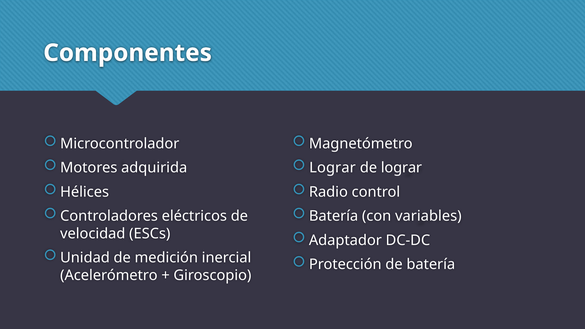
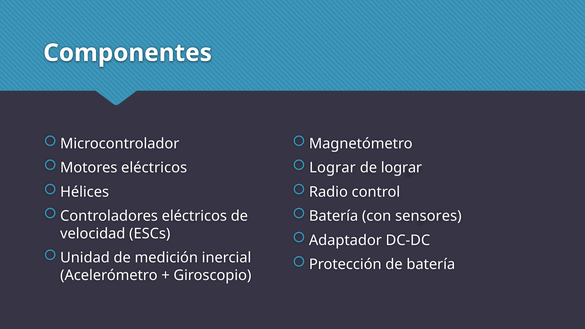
Motores adquirida: adquirida -> eléctricos
variables: variables -> sensores
